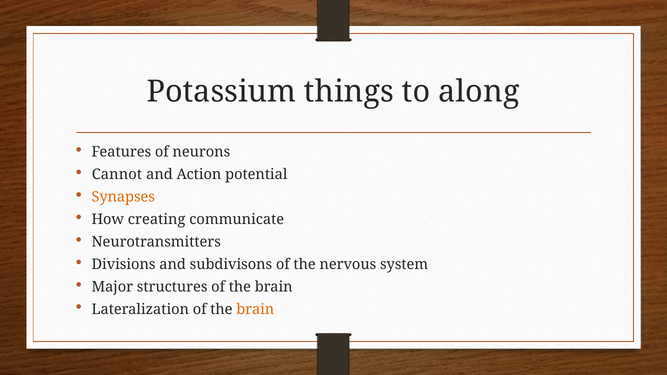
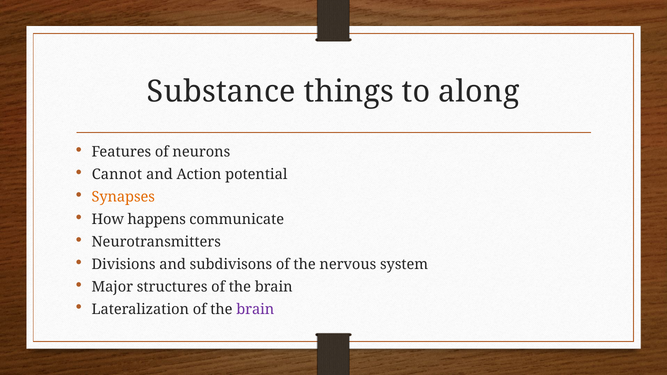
Potassium: Potassium -> Substance
creating: creating -> happens
brain at (255, 310) colour: orange -> purple
